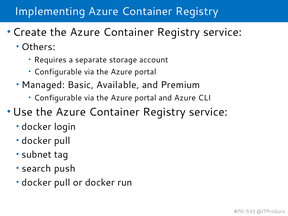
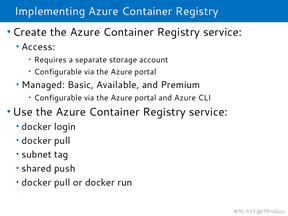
Others: Others -> Access
search: search -> shared
